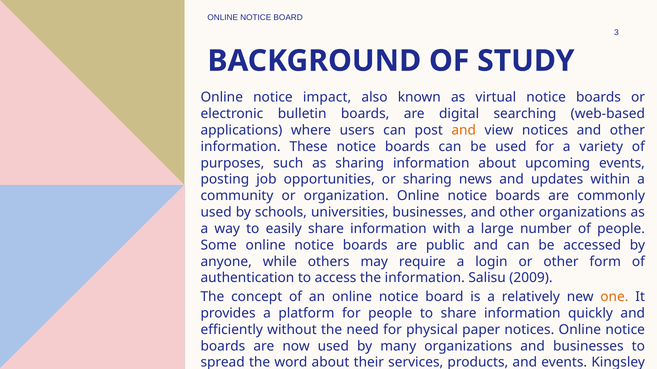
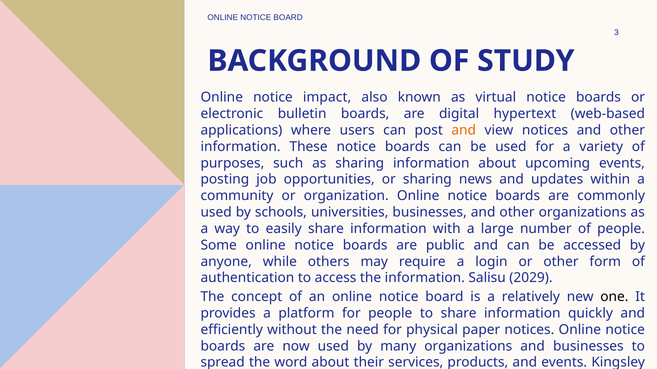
searching: searching -> hypertext
2009: 2009 -> 2029
one colour: orange -> black
